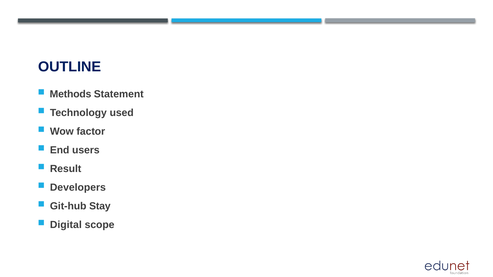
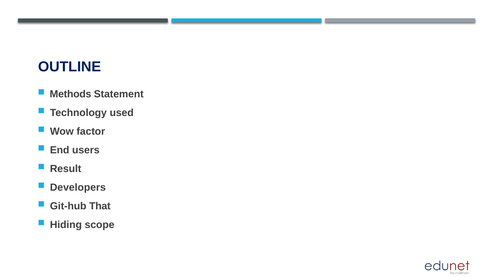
Stay: Stay -> That
Digital: Digital -> Hiding
